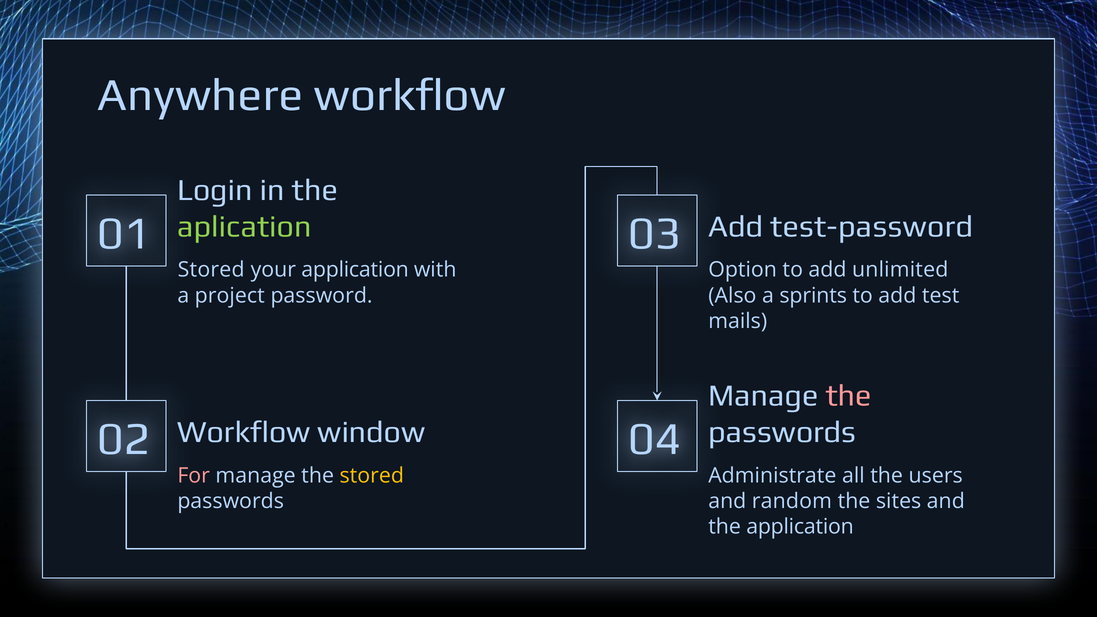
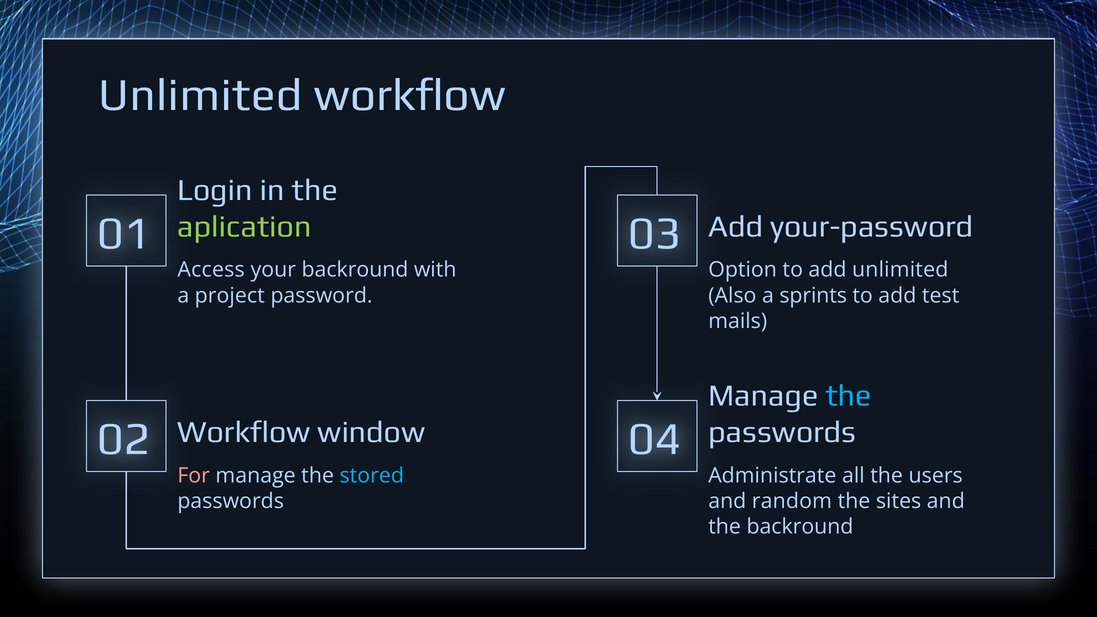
Anywhere at (200, 95): Anywhere -> Unlimited
test-password: test-password -> your-password
Stored at (211, 270): Stored -> Access
your application: application -> backround
the at (849, 396) colour: pink -> light blue
stored at (372, 476) colour: yellow -> light blue
the application: application -> backround
